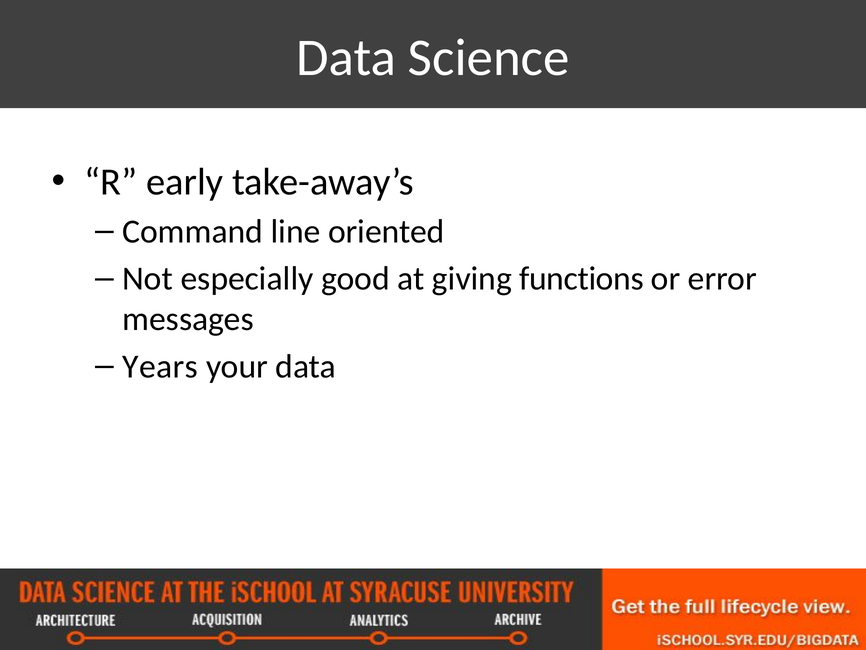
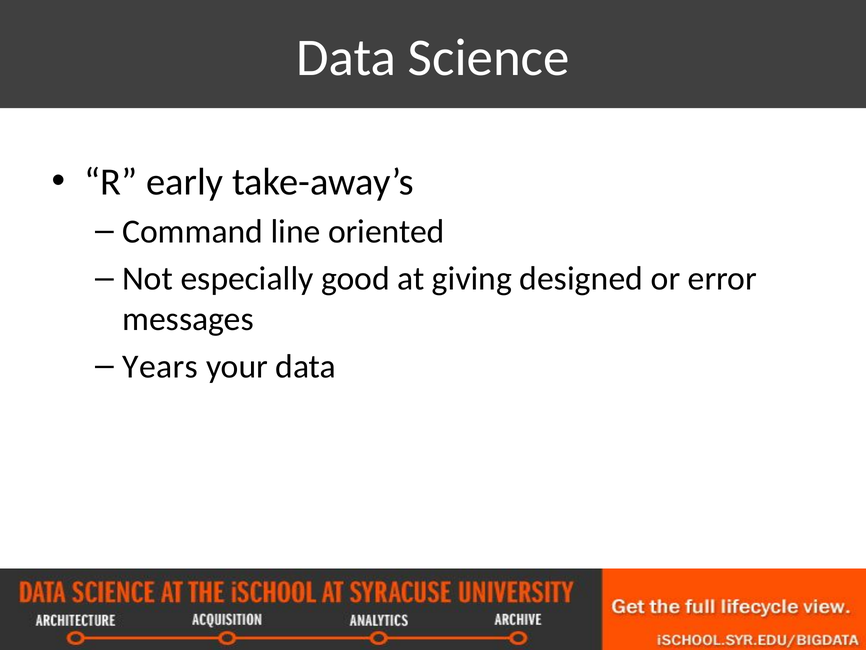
functions: functions -> designed
